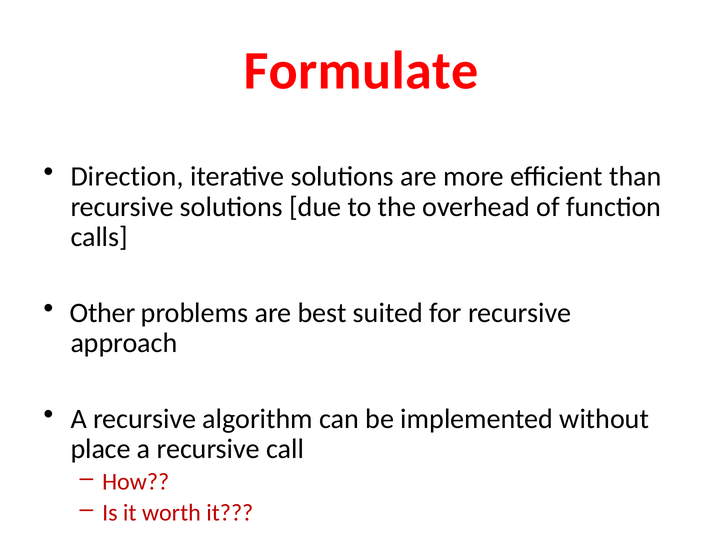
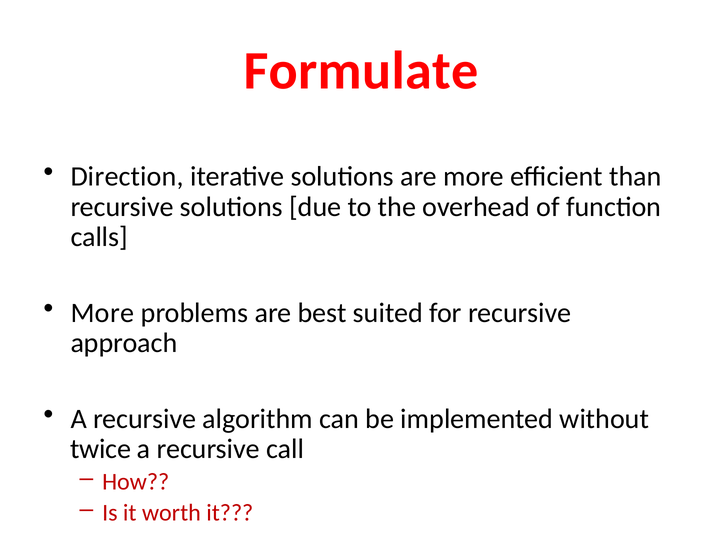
Other at (103, 313): Other -> More
place: place -> twice
